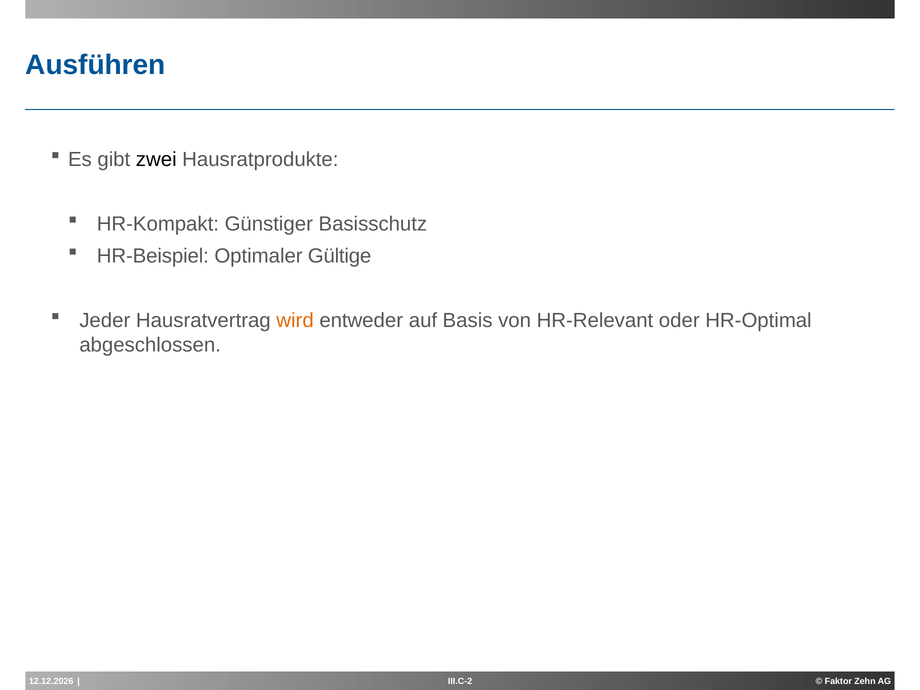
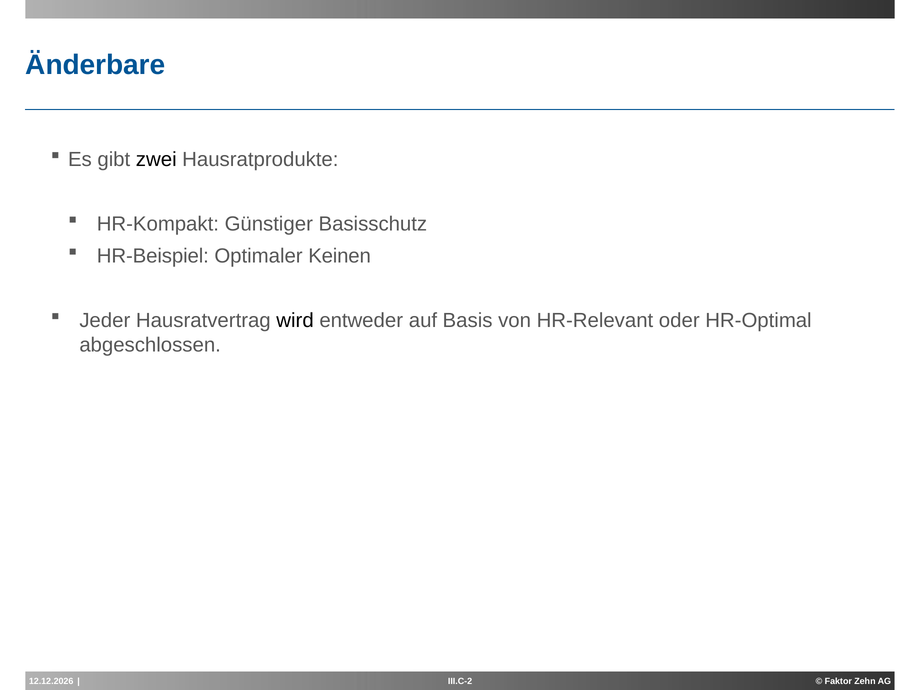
Ausführen: Ausführen -> Änderbare
Gültige: Gültige -> Keinen
wird colour: orange -> black
